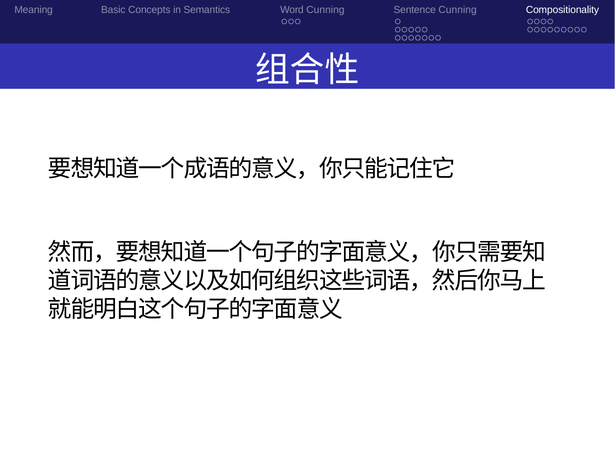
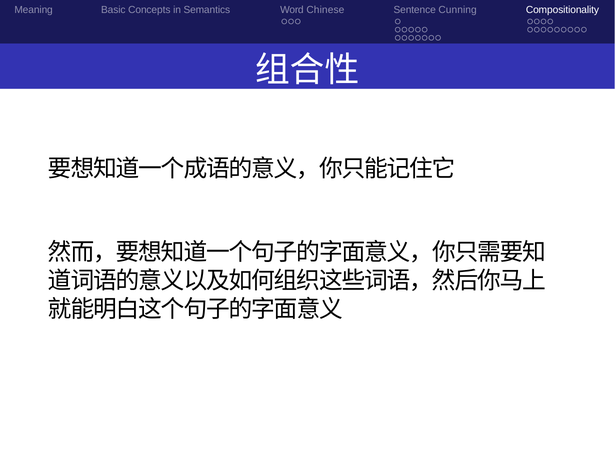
Word Cunning: Cunning -> Chinese
